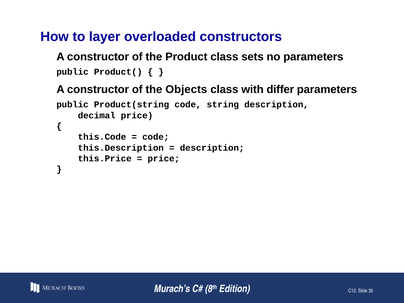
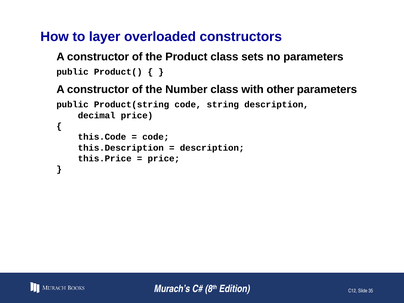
Objects: Objects -> Number
differ: differ -> other
